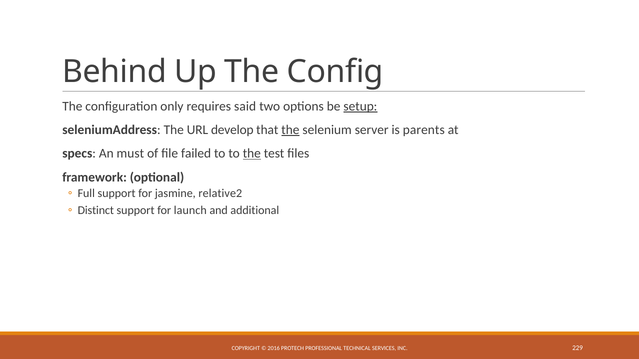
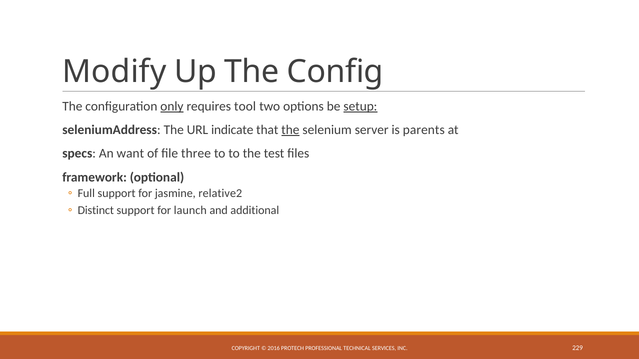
Behind: Behind -> Modify
only underline: none -> present
said: said -> tool
develop: develop -> indicate
must: must -> want
failed: failed -> three
the at (252, 154) underline: present -> none
